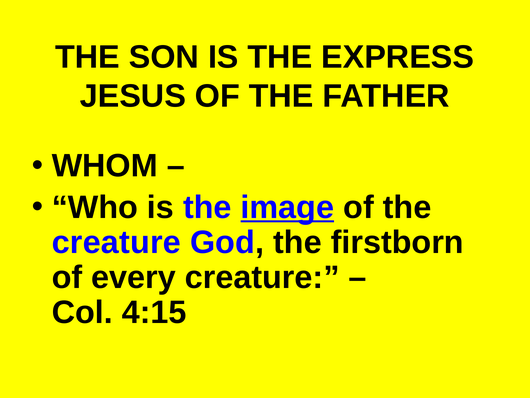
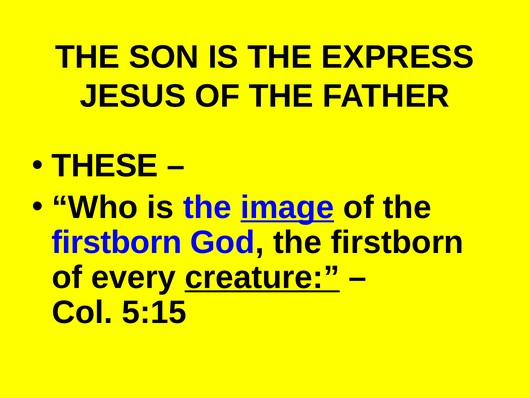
WHOM: WHOM -> THESE
creature at (116, 242): creature -> firstborn
creature at (262, 277) underline: none -> present
4:15: 4:15 -> 5:15
